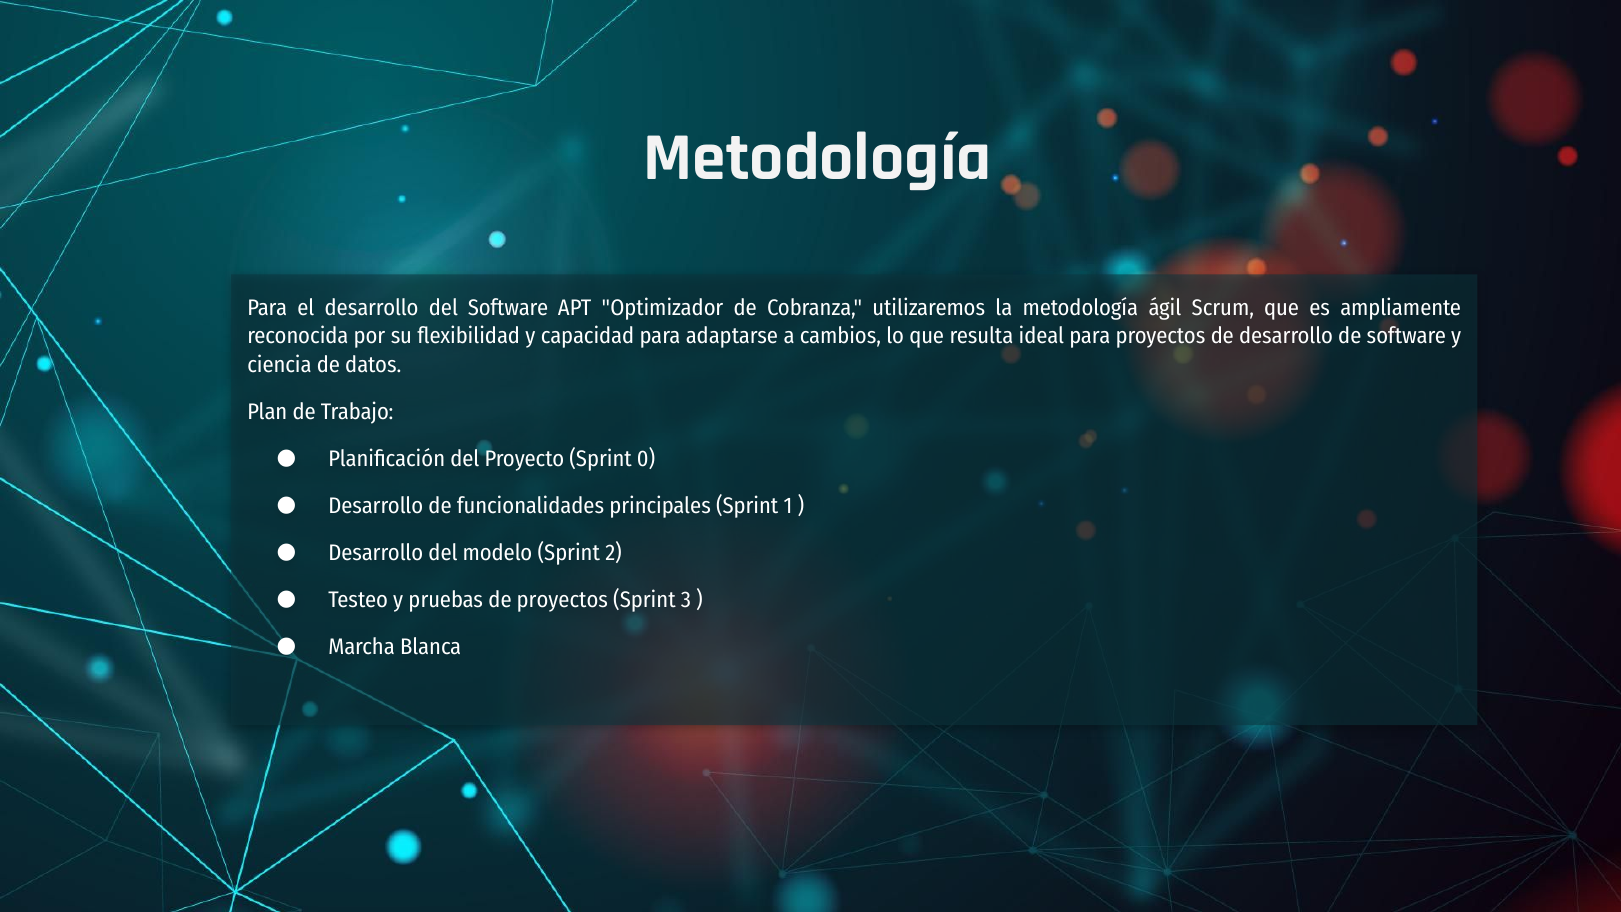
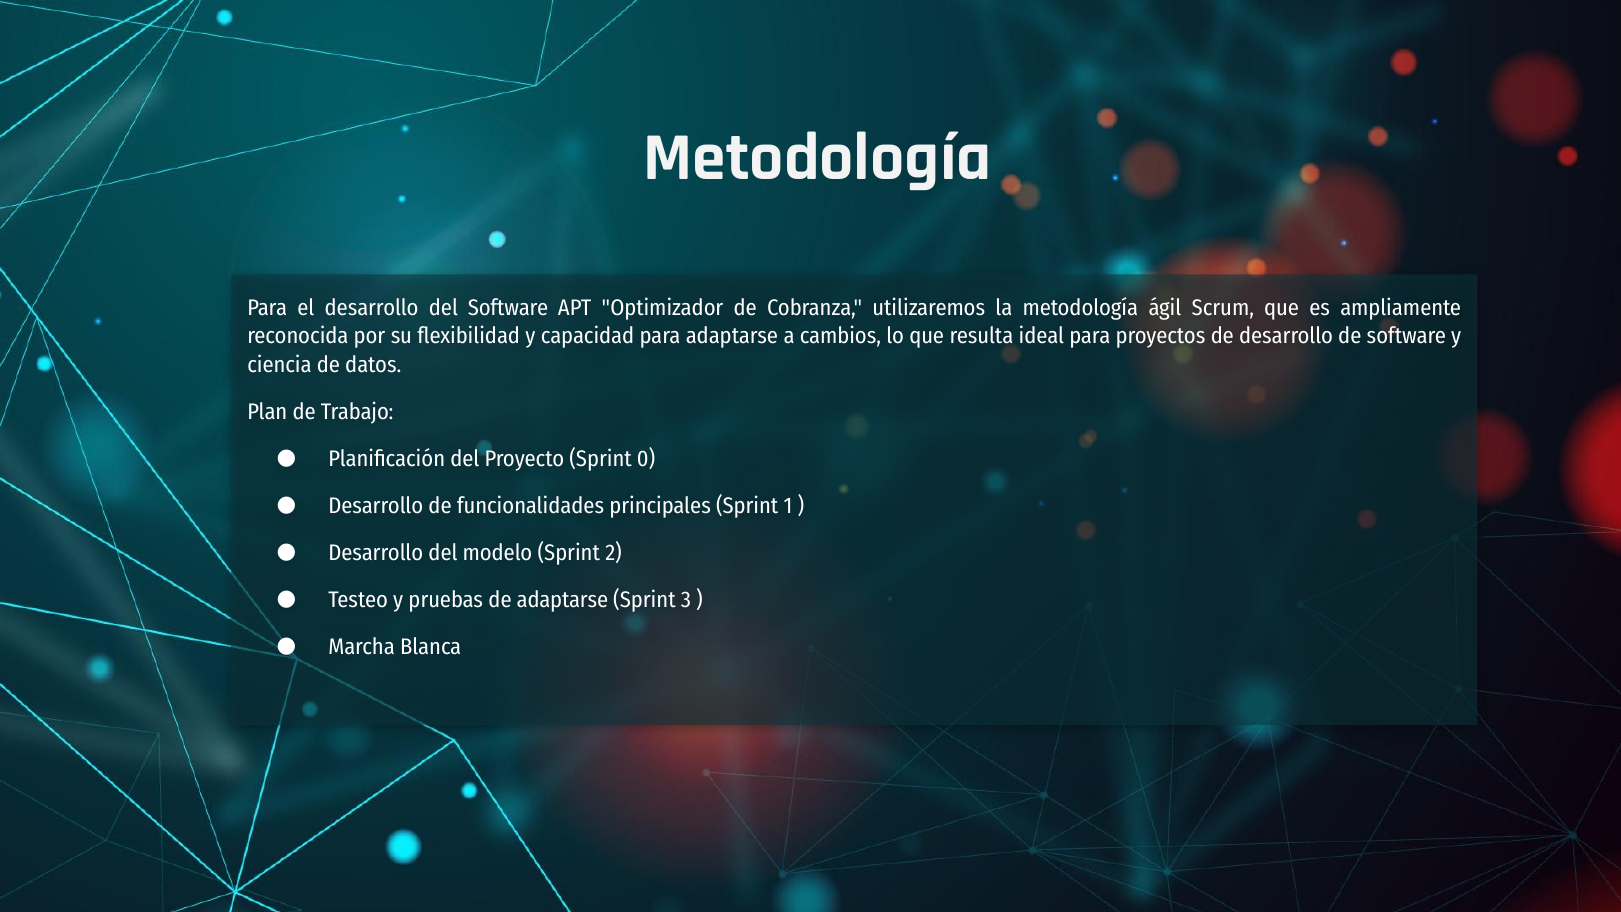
de proyectos: proyectos -> adaptarse
